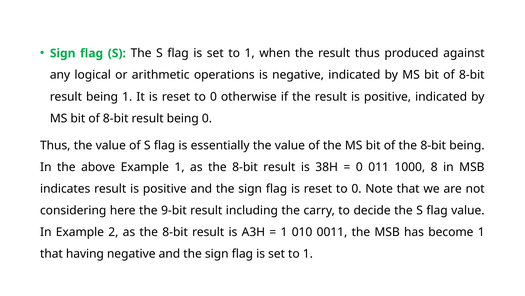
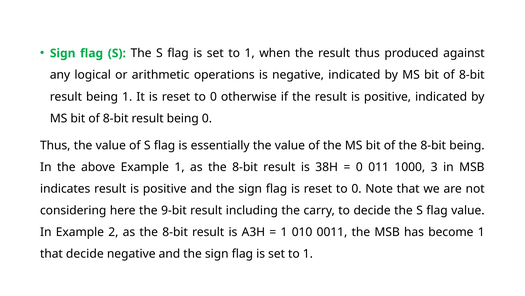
8: 8 -> 3
that having: having -> decide
